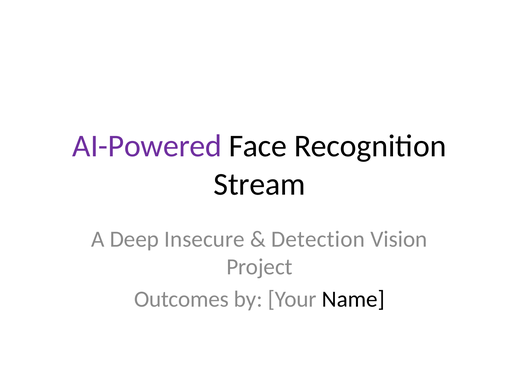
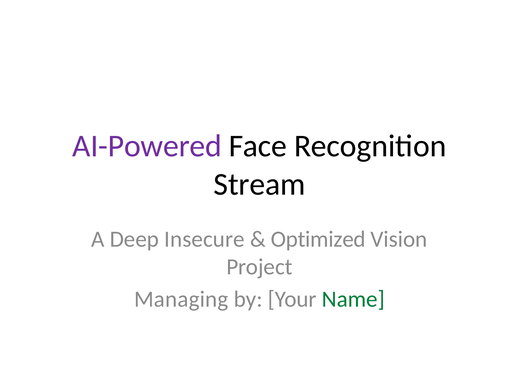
Detection: Detection -> Optimized
Outcomes: Outcomes -> Managing
Name colour: black -> green
